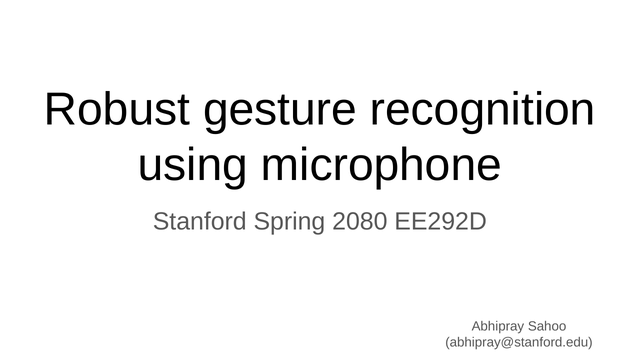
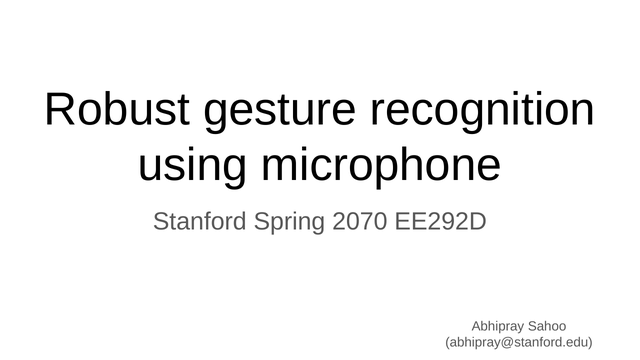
2080: 2080 -> 2070
